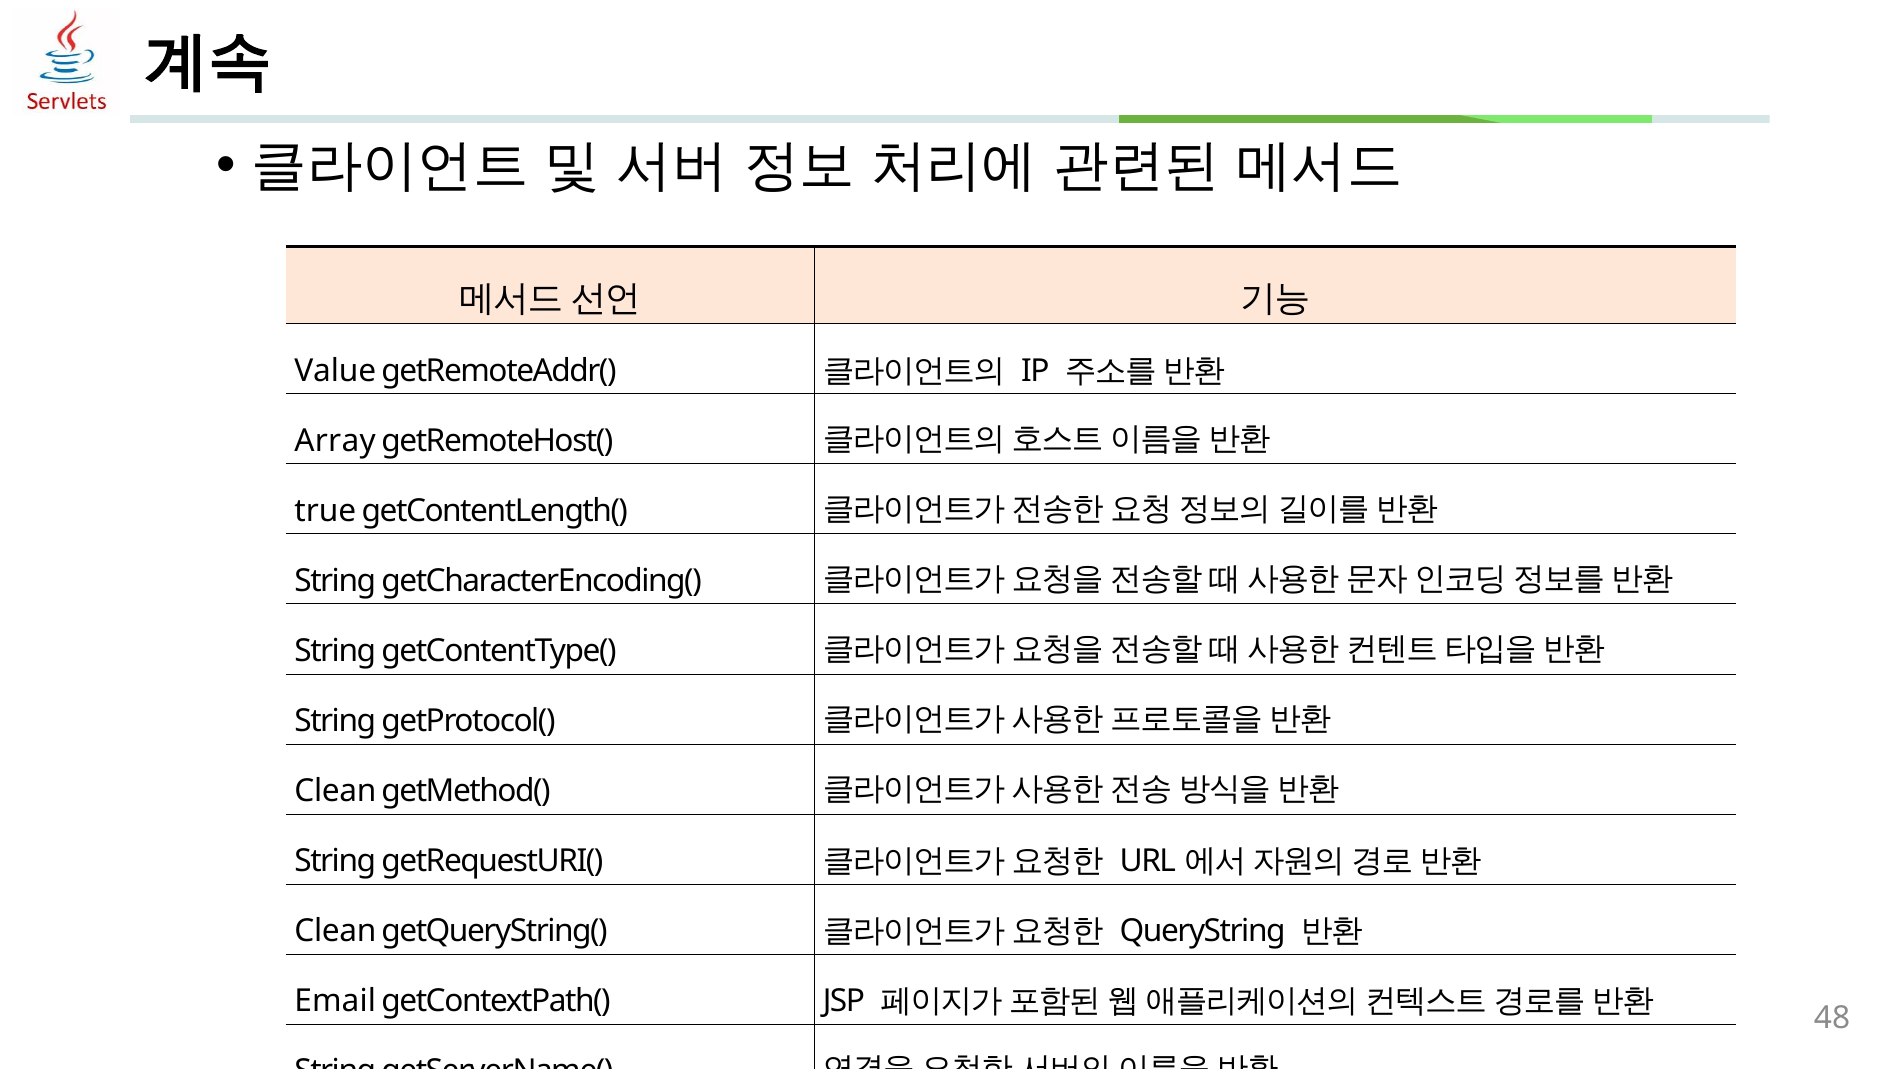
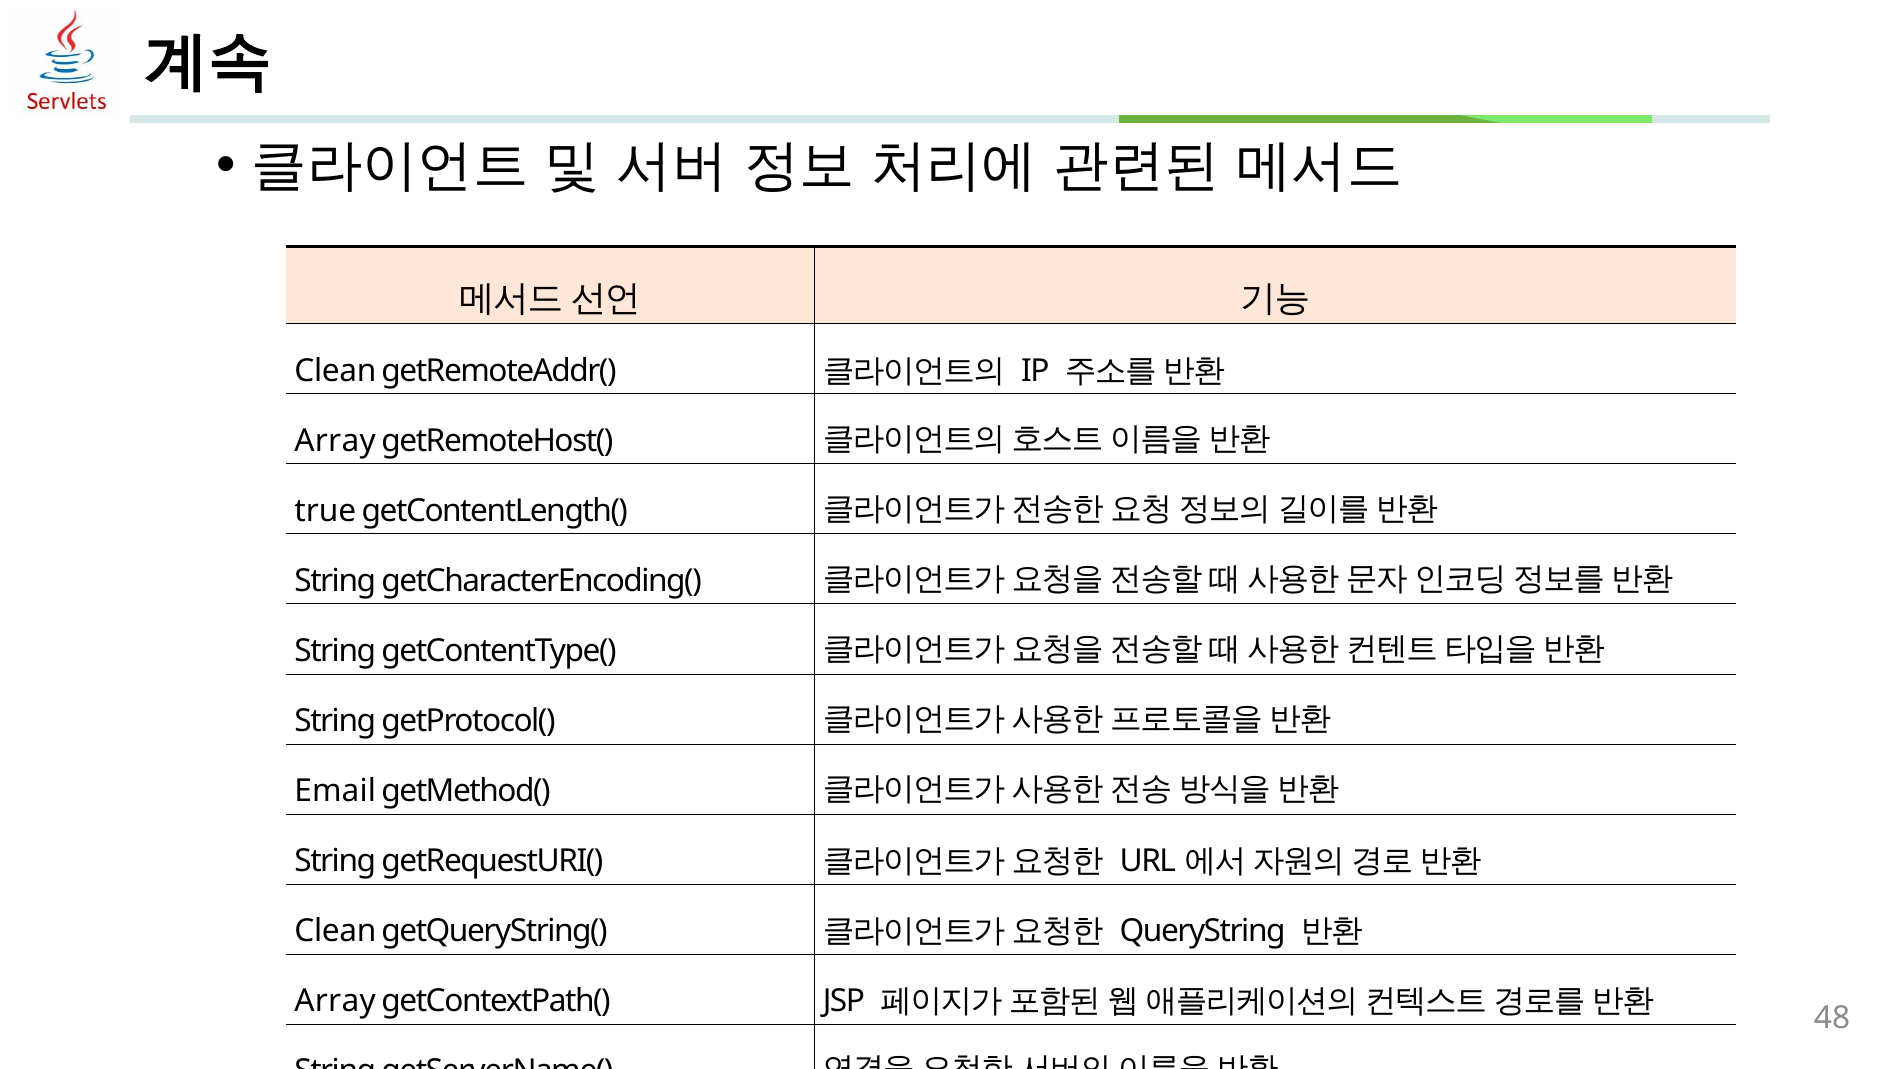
Value at (335, 371): Value -> Clean
Clean at (335, 791): Clean -> Email
Email at (335, 1001): Email -> Array
